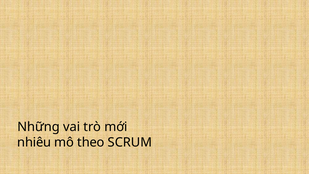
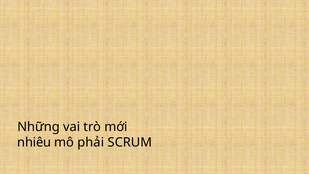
theo: theo -> phải
